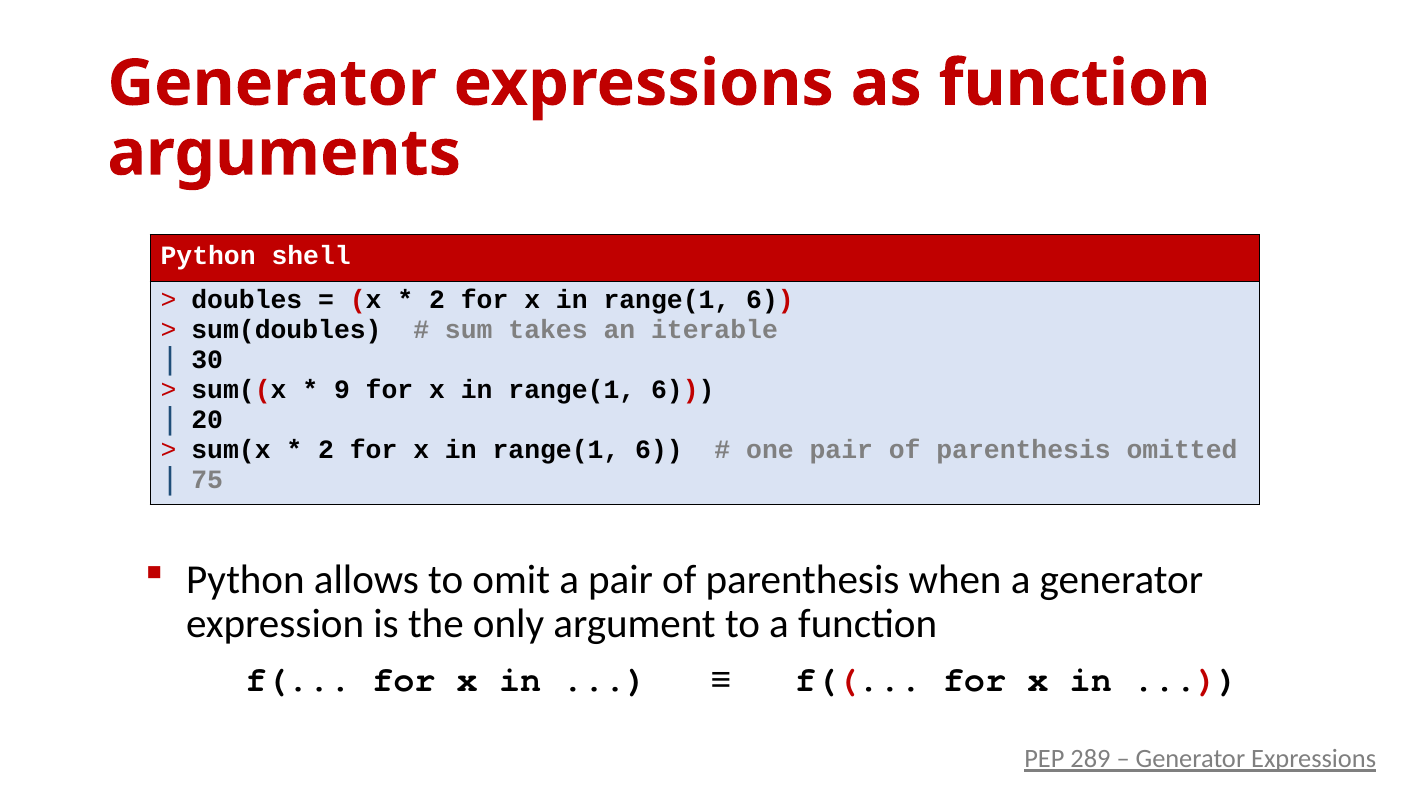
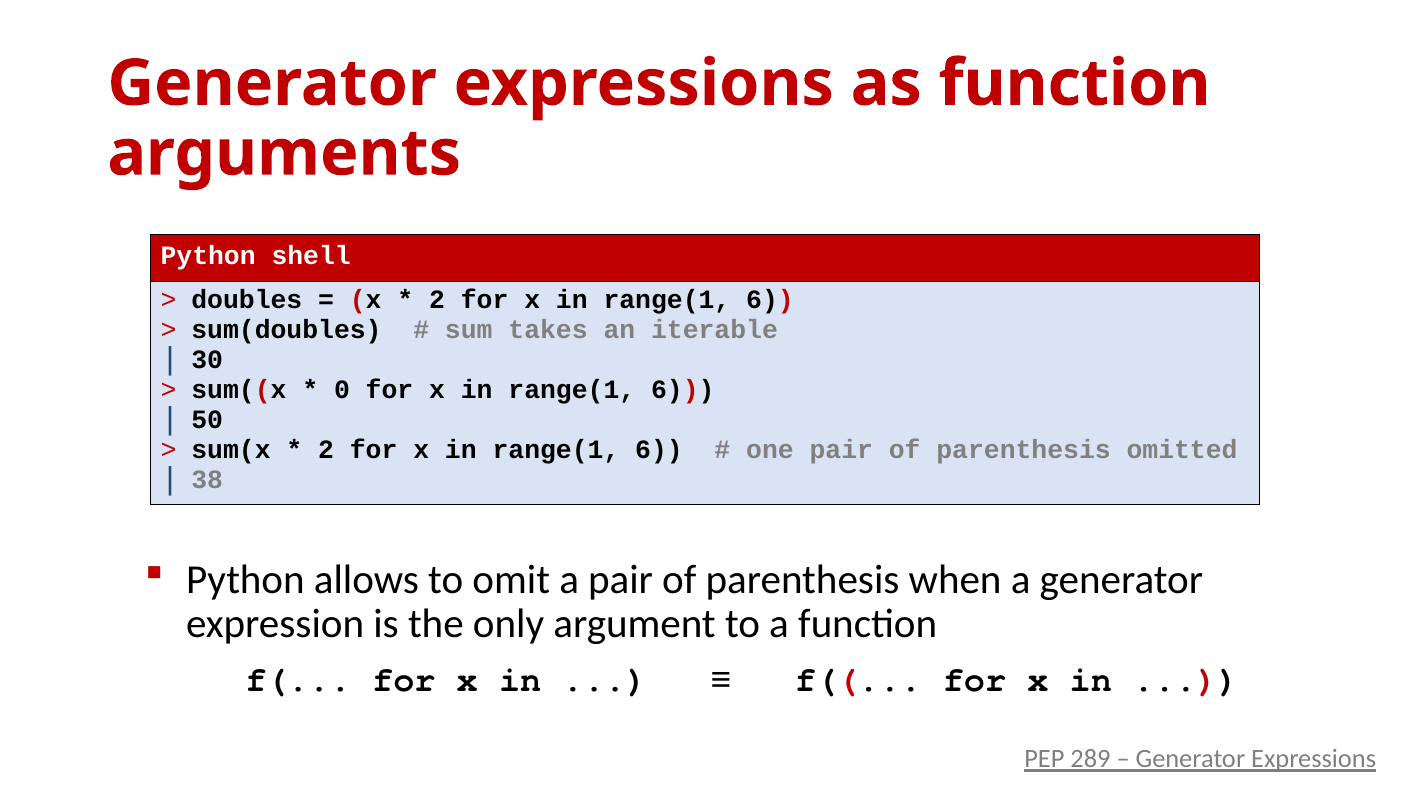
9: 9 -> 0
20: 20 -> 50
75: 75 -> 38
